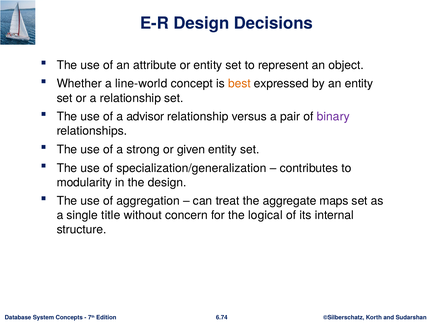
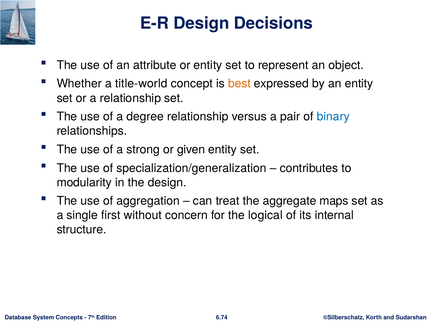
line-world: line-world -> title-world
advisor: advisor -> degree
binary colour: purple -> blue
title: title -> first
